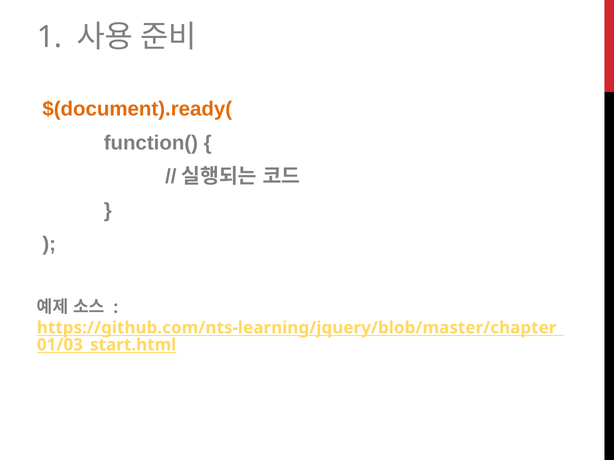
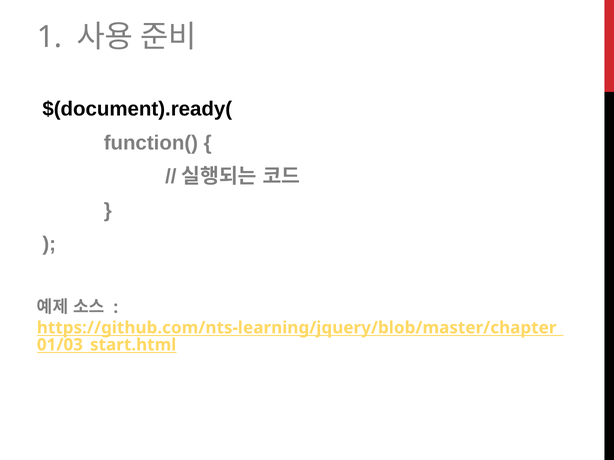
$(document).ready( colour: orange -> black
